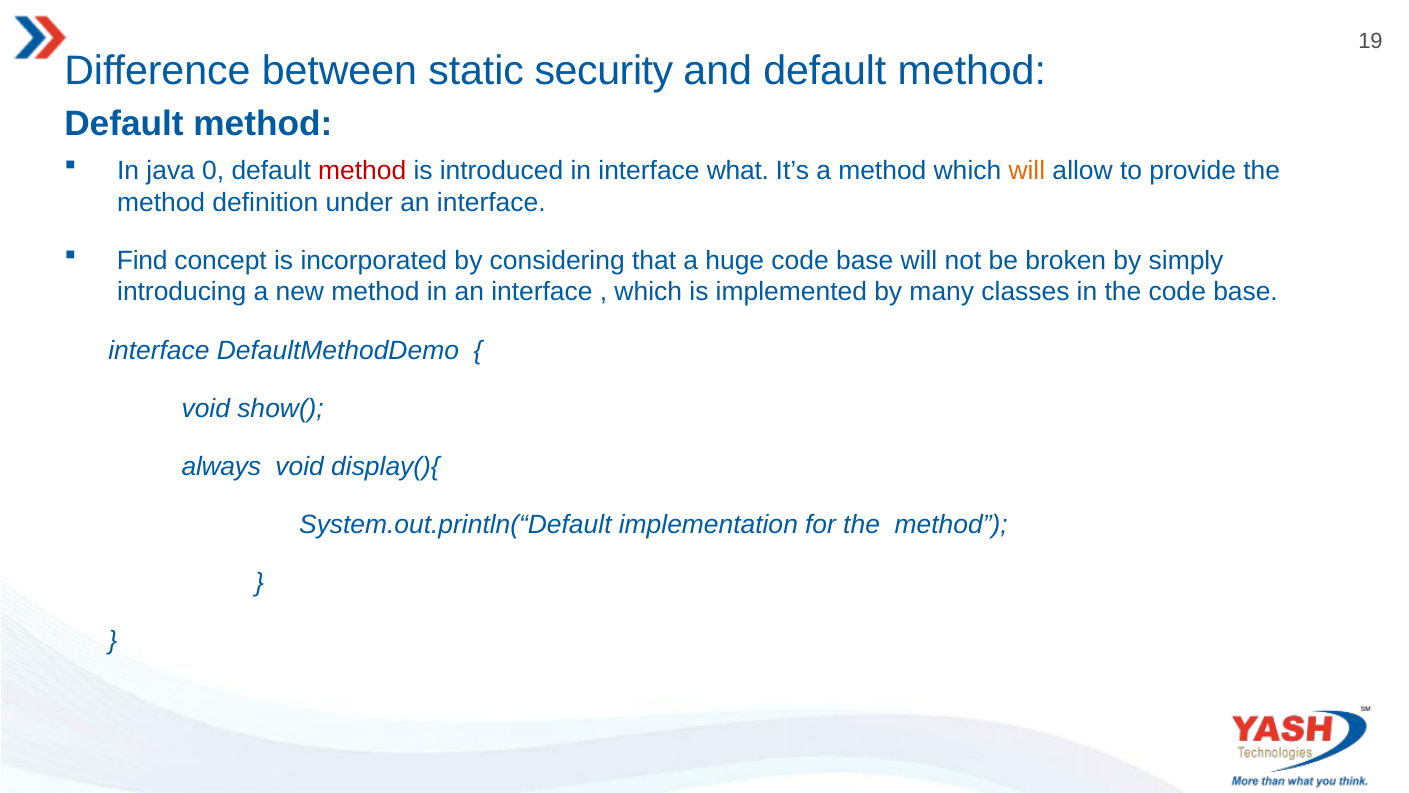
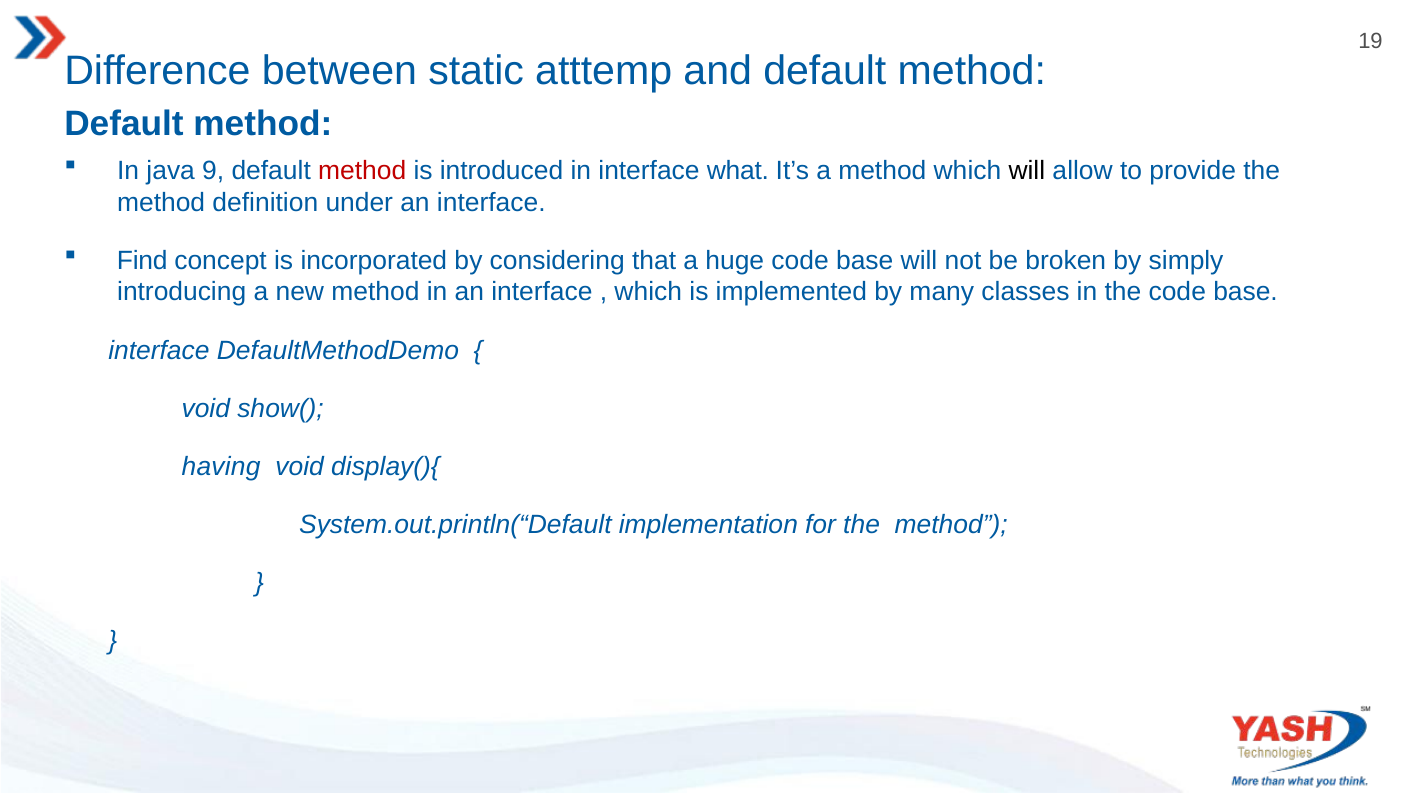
security: security -> atttemp
0: 0 -> 9
will at (1027, 171) colour: orange -> black
always: always -> having
